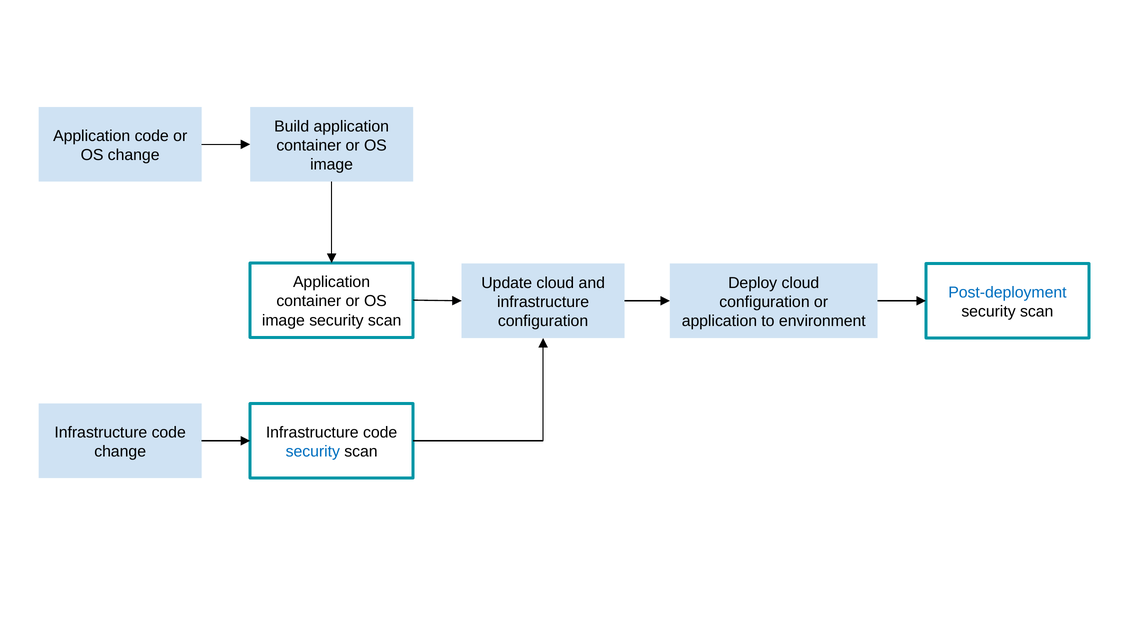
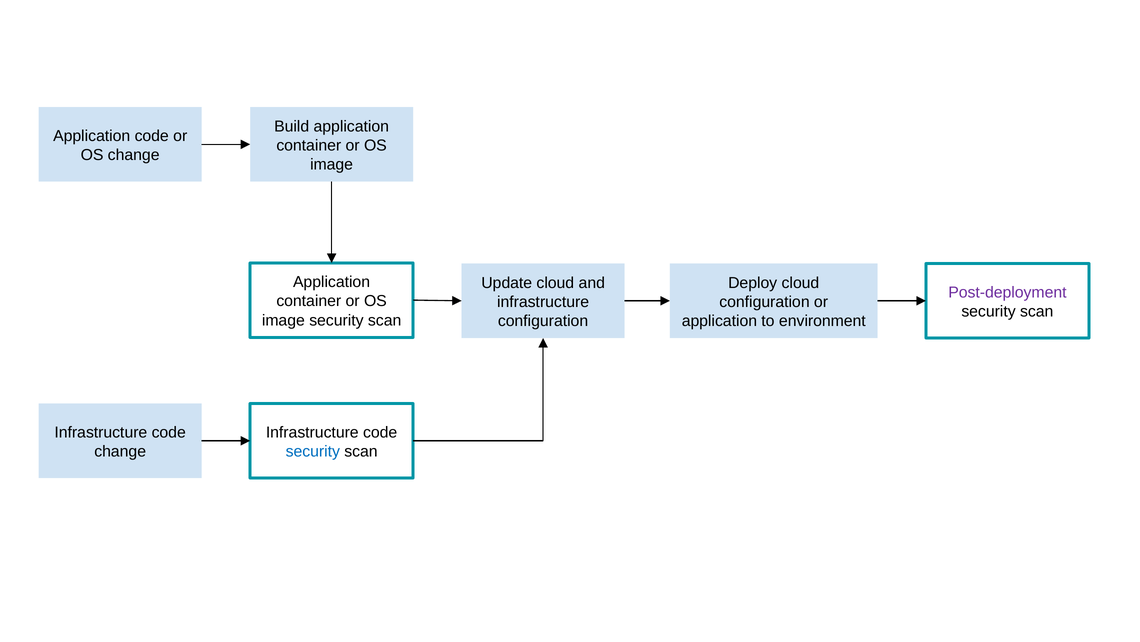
Post-deployment colour: blue -> purple
